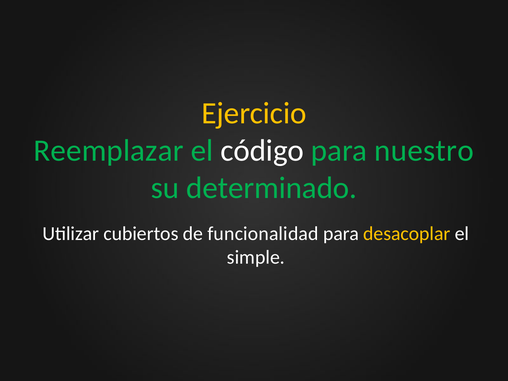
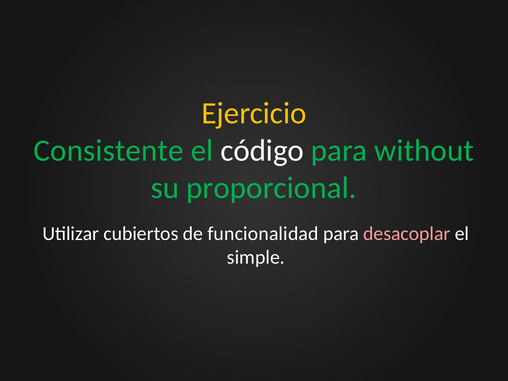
Reemplazar: Reemplazar -> Consistente
nuestro: nuestro -> without
determinado: determinado -> proporcional
desacoplar colour: yellow -> pink
